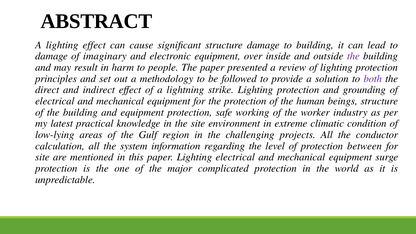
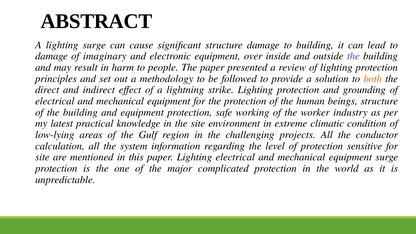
lighting effect: effect -> surge
both colour: purple -> orange
between: between -> sensitive
